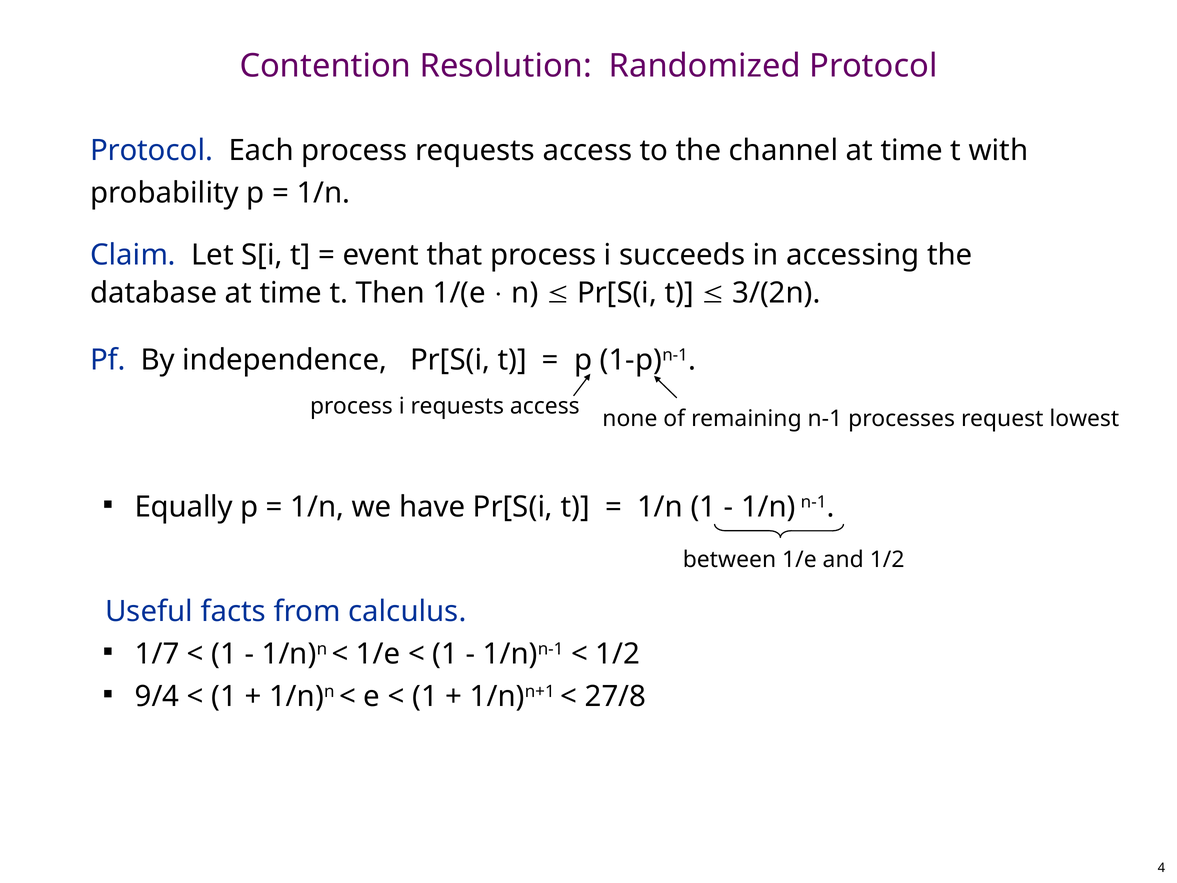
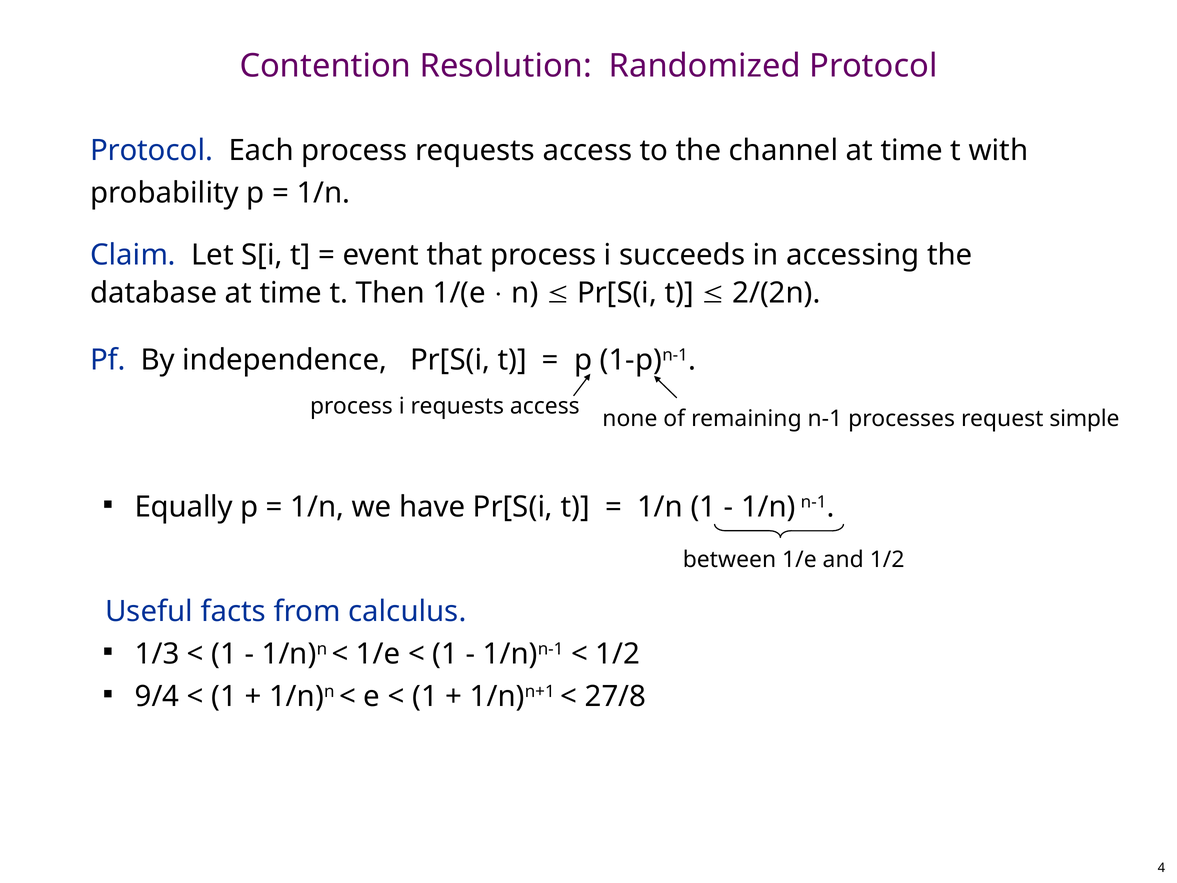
3/(2n: 3/(2n -> 2/(2n
lowest: lowest -> simple
1/7: 1/7 -> 1/3
